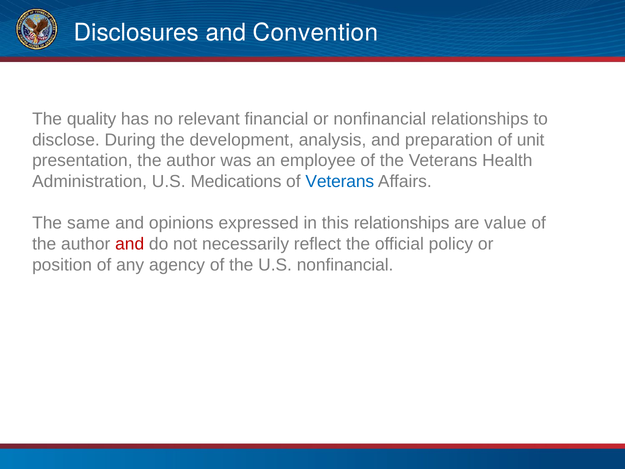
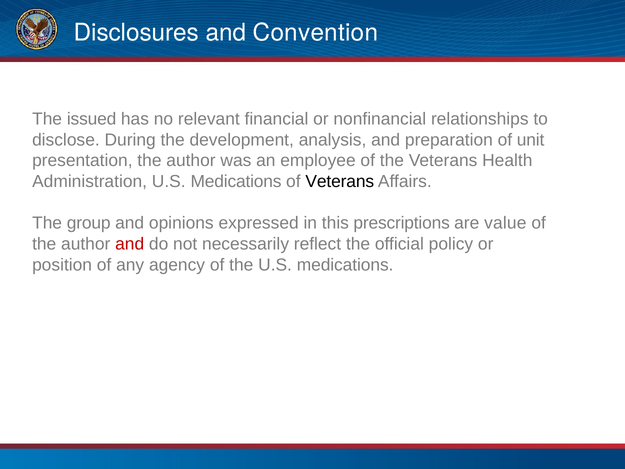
quality: quality -> issued
Veterans at (340, 181) colour: blue -> black
same: same -> group
this relationships: relationships -> prescriptions
the U.S nonfinancial: nonfinancial -> medications
